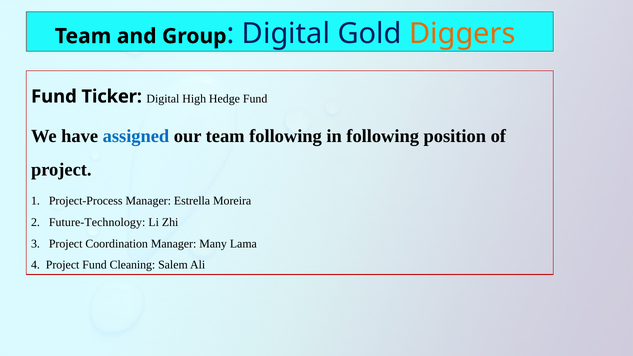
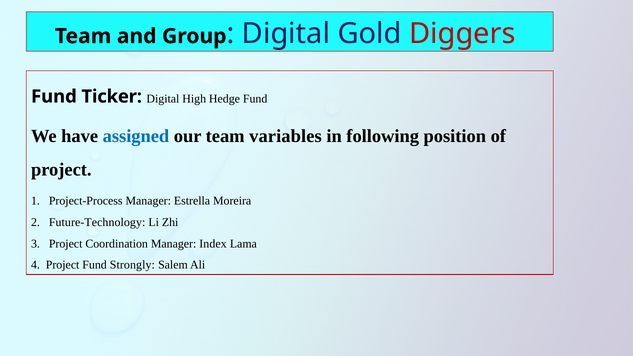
Diggers colour: orange -> red
team following: following -> variables
Many: Many -> Index
Cleaning: Cleaning -> Strongly
